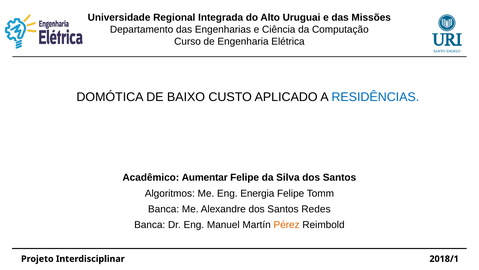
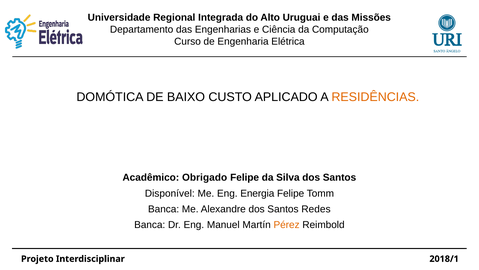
RESIDÊNCIAS colour: blue -> orange
Aumentar: Aumentar -> Obrigado
Algoritmos: Algoritmos -> Disponível
